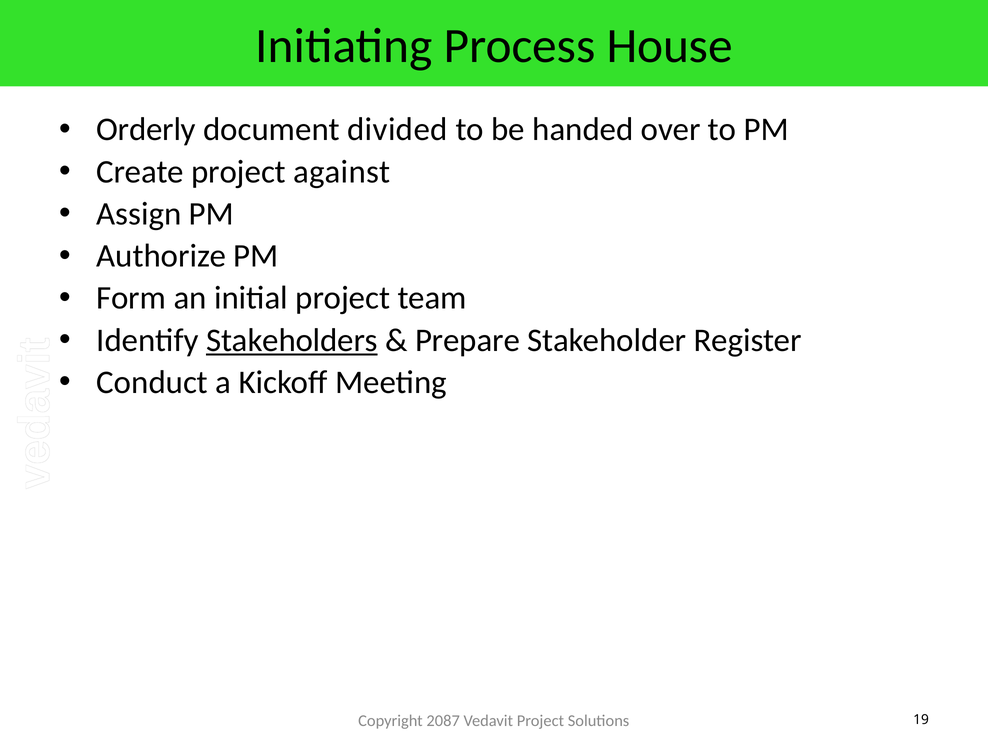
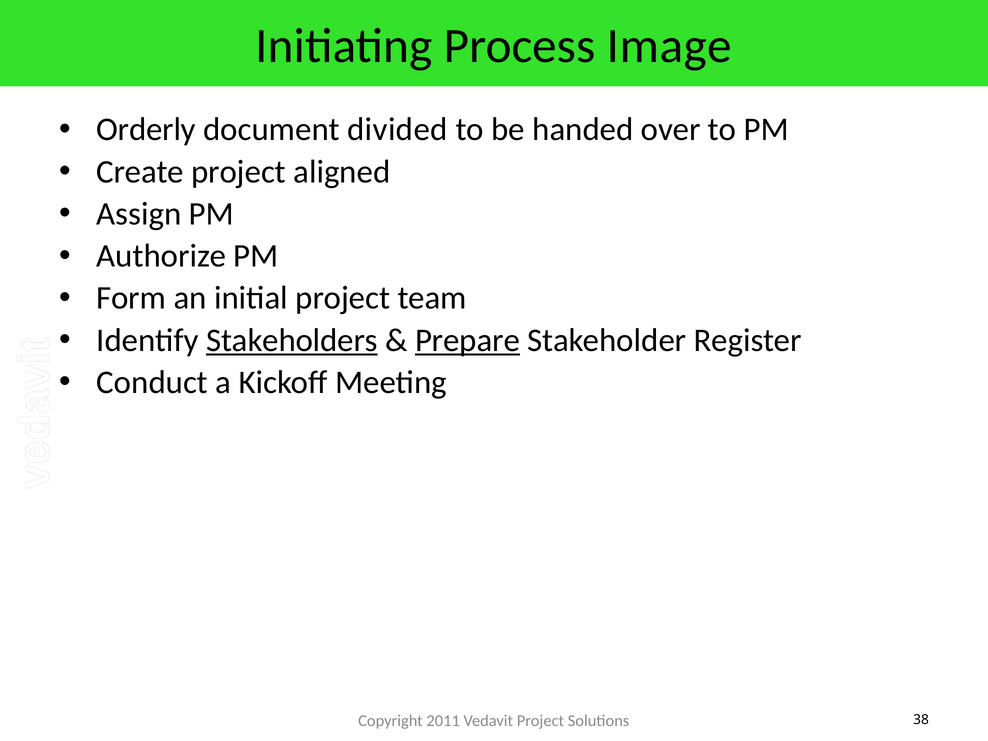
House: House -> Image
against: against -> aligned
Prepare underline: none -> present
2087: 2087 -> 2011
19: 19 -> 38
